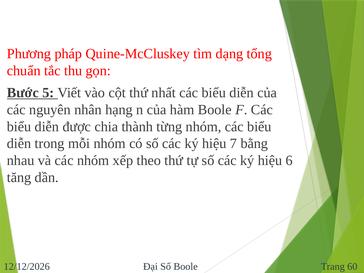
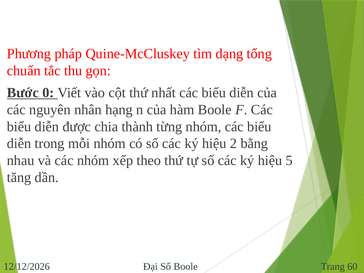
5: 5 -> 0
7: 7 -> 2
6: 6 -> 5
